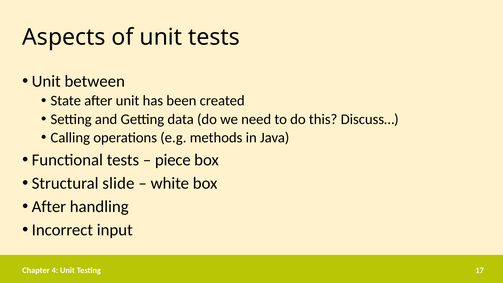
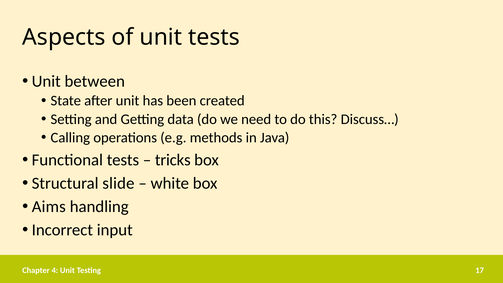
piece: piece -> tricks
After at (49, 207): After -> Aims
